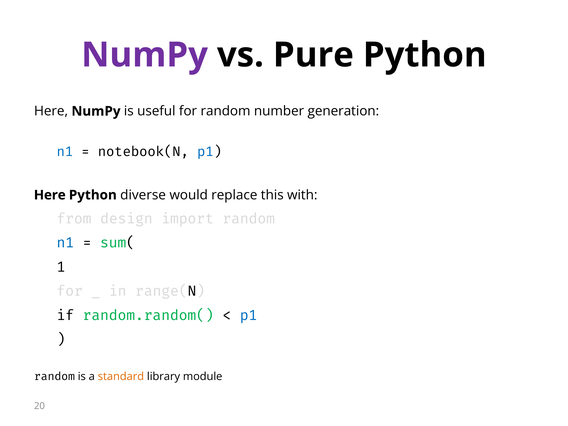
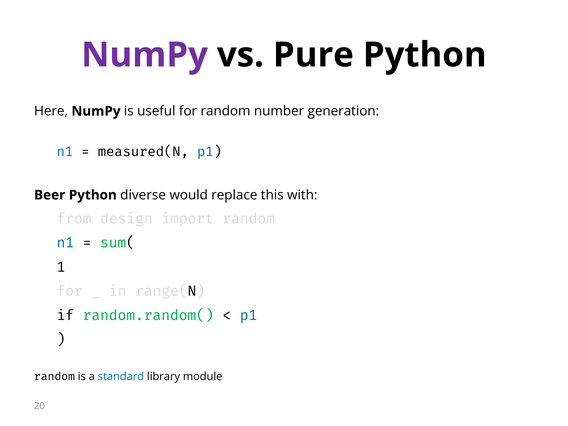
notebook(N: notebook(N -> measured(N
Here at (50, 195): Here -> Beer
standard colour: orange -> blue
